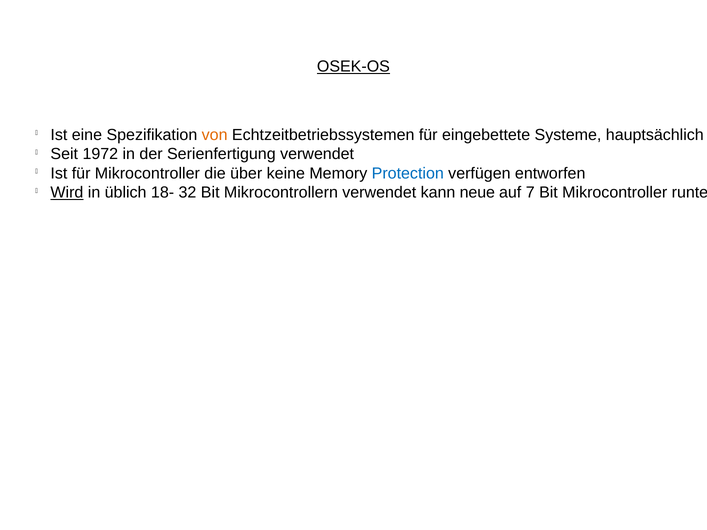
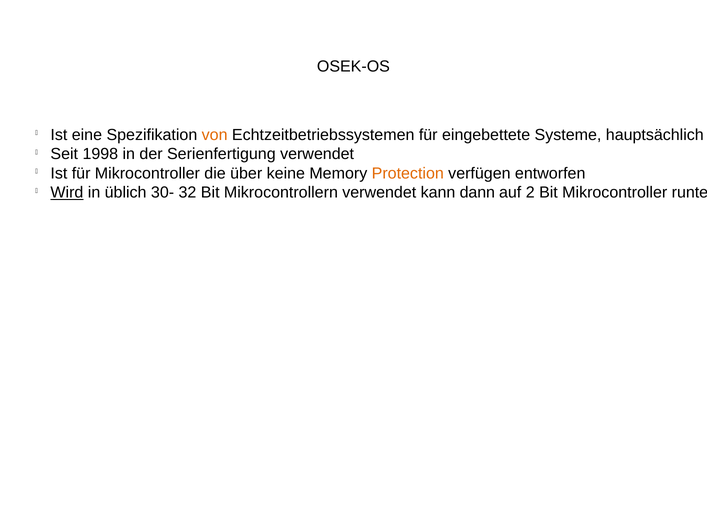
OSEK-OS underline: present -> none
1972: 1972 -> 1998
Protection colour: blue -> orange
18-: 18- -> 30-
neue: neue -> dann
7: 7 -> 2
